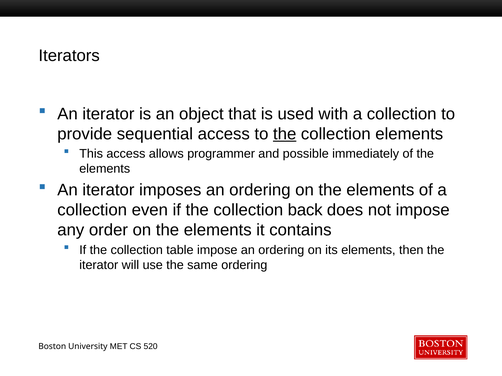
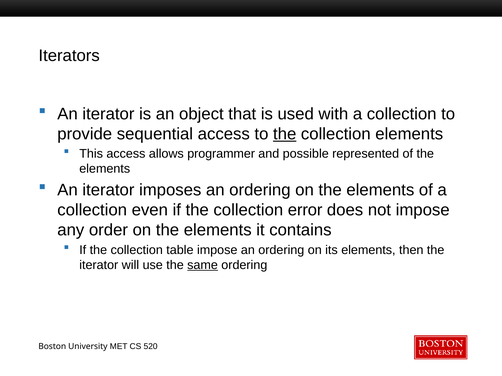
immediately: immediately -> represented
back: back -> error
same underline: none -> present
